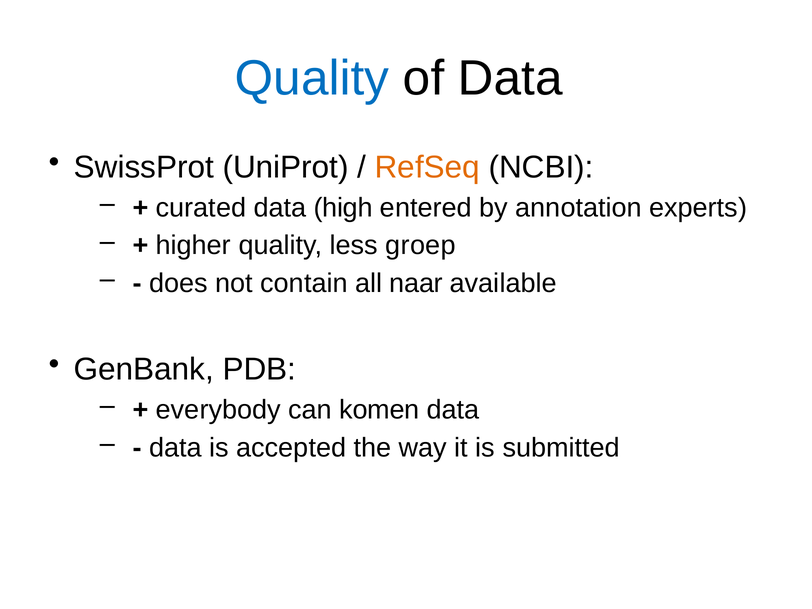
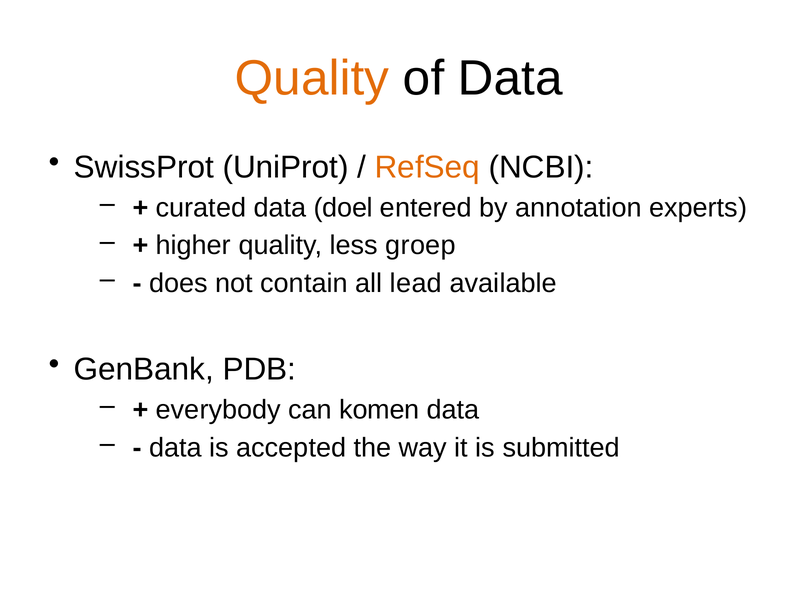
Quality at (312, 79) colour: blue -> orange
high: high -> doel
naar: naar -> lead
